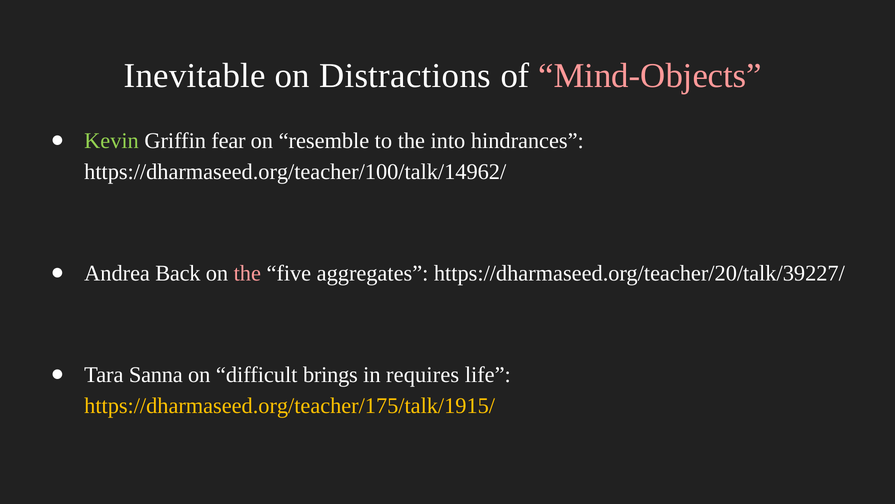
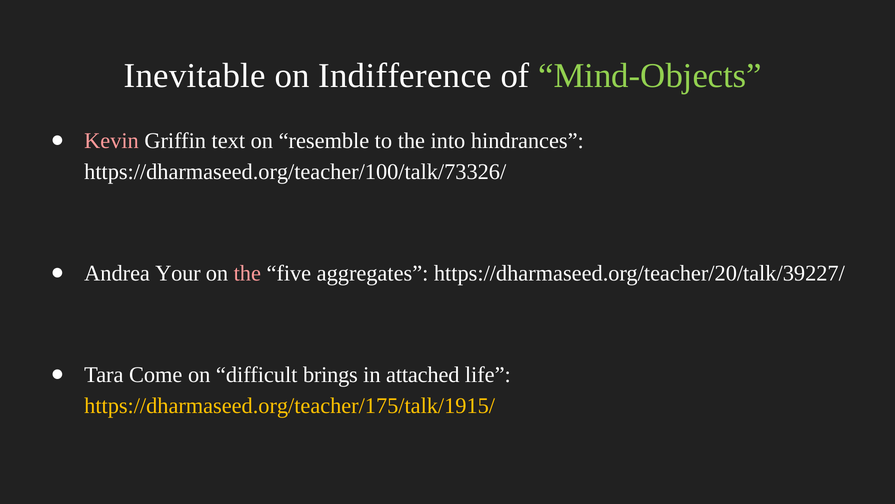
Distractions: Distractions -> Indifference
Mind-Objects colour: pink -> light green
Kevin colour: light green -> pink
fear: fear -> text
https://dharmaseed.org/teacher/100/talk/14962/: https://dharmaseed.org/teacher/100/talk/14962/ -> https://dharmaseed.org/teacher/100/talk/73326/
Back: Back -> Your
Sanna: Sanna -> Come
requires: requires -> attached
